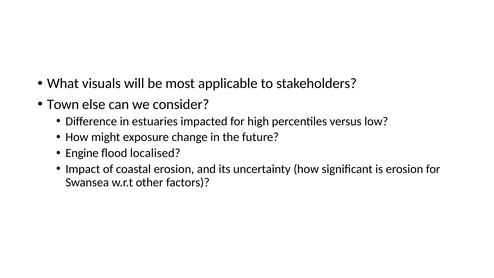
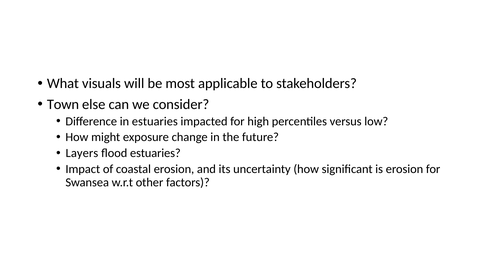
Engine: Engine -> Layers
flood localised: localised -> estuaries
